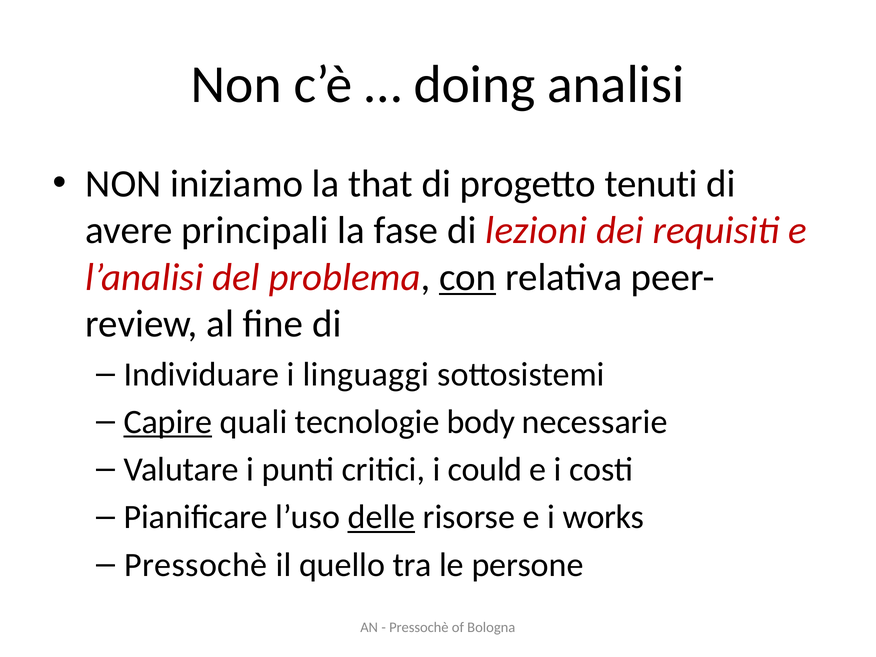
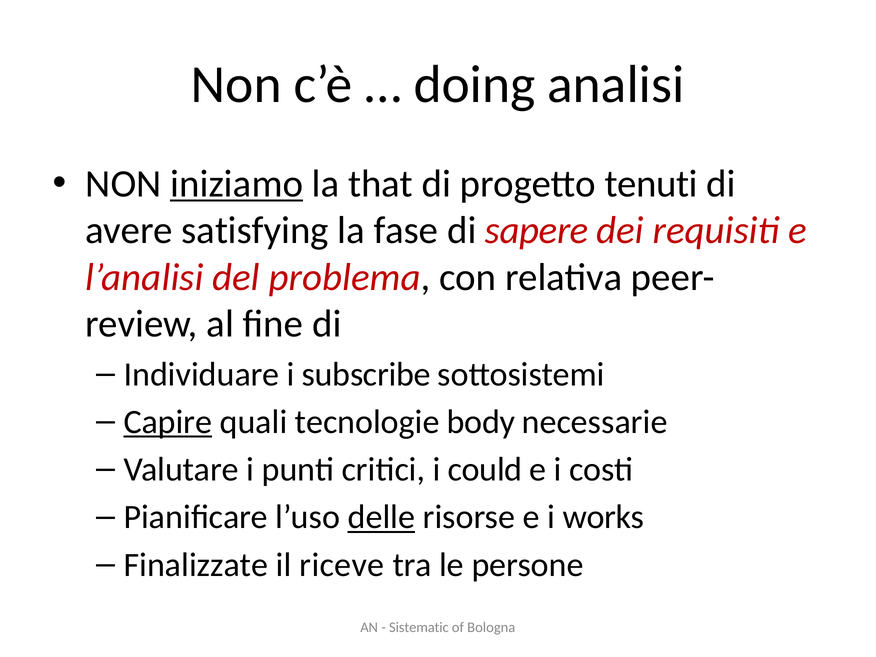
iniziamo underline: none -> present
principali: principali -> satisfying
lezioni: lezioni -> sapere
con underline: present -> none
linguaggi: linguaggi -> subscribe
Pressochè at (196, 565): Pressochè -> Finalizzate
quello: quello -> riceve
Pressochè at (419, 627): Pressochè -> Sistematic
